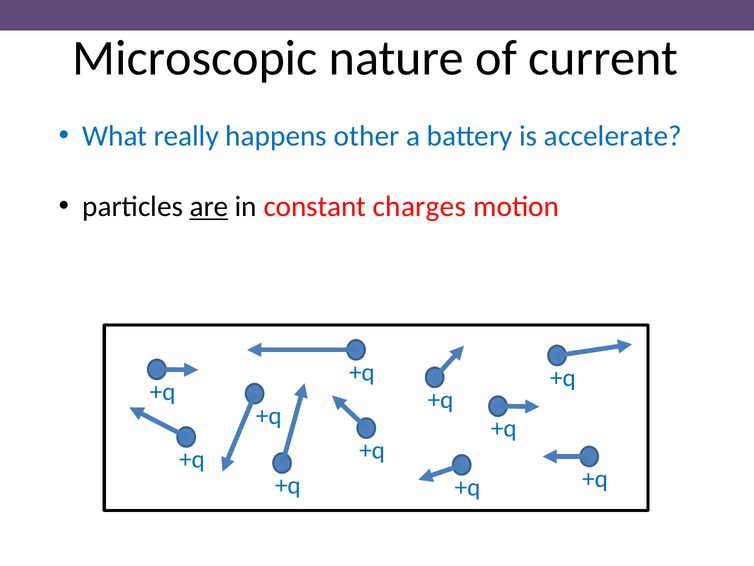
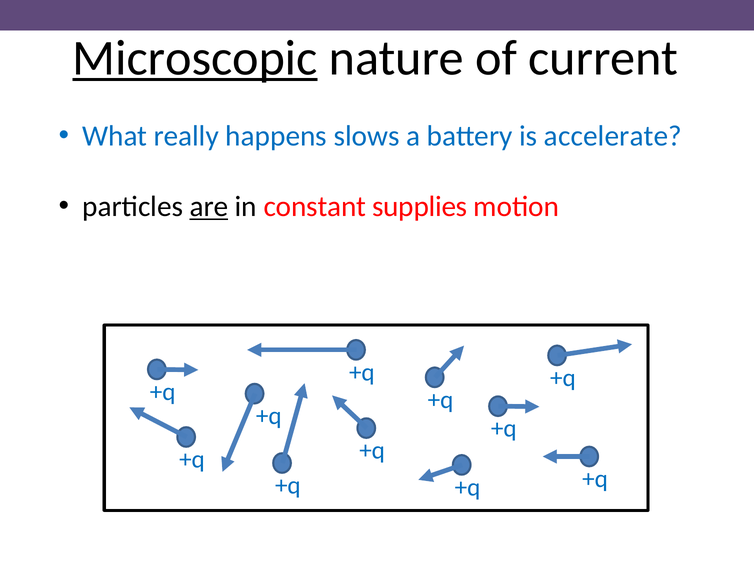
Microscopic underline: none -> present
other: other -> slows
charges: charges -> supplies
